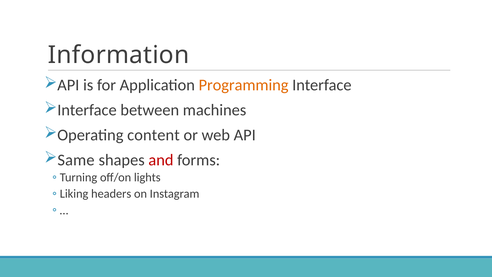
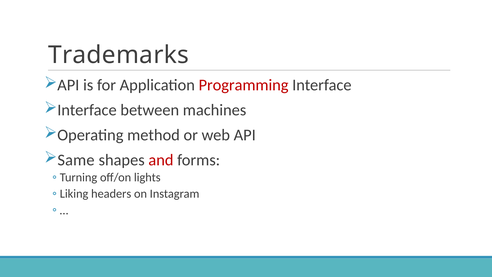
Information: Information -> Trademarks
Programming colour: orange -> red
content: content -> method
